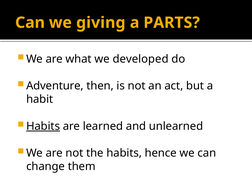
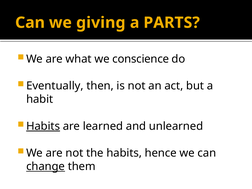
developed: developed -> conscience
Adventure: Adventure -> Eventually
change underline: none -> present
